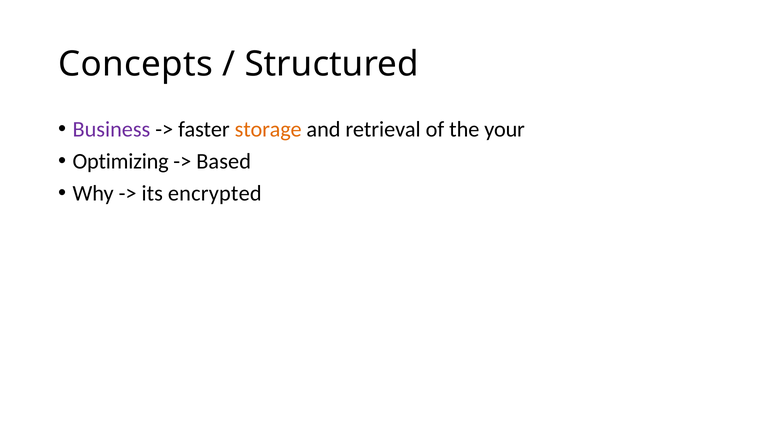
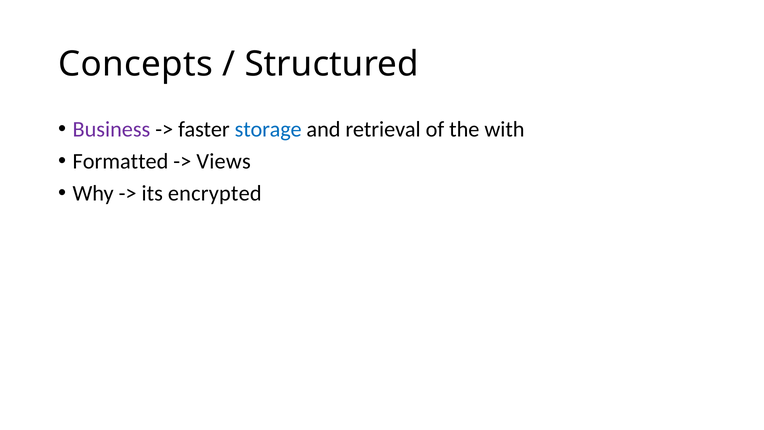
storage colour: orange -> blue
your: your -> with
Optimizing: Optimizing -> Formatted
Based: Based -> Views
